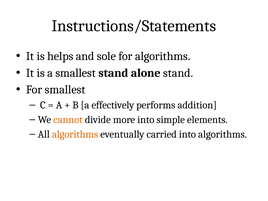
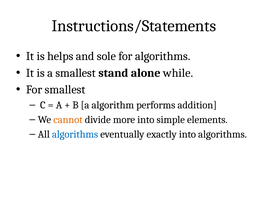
alone stand: stand -> while
effectively: effectively -> algorithm
algorithms at (75, 134) colour: orange -> blue
carried: carried -> exactly
